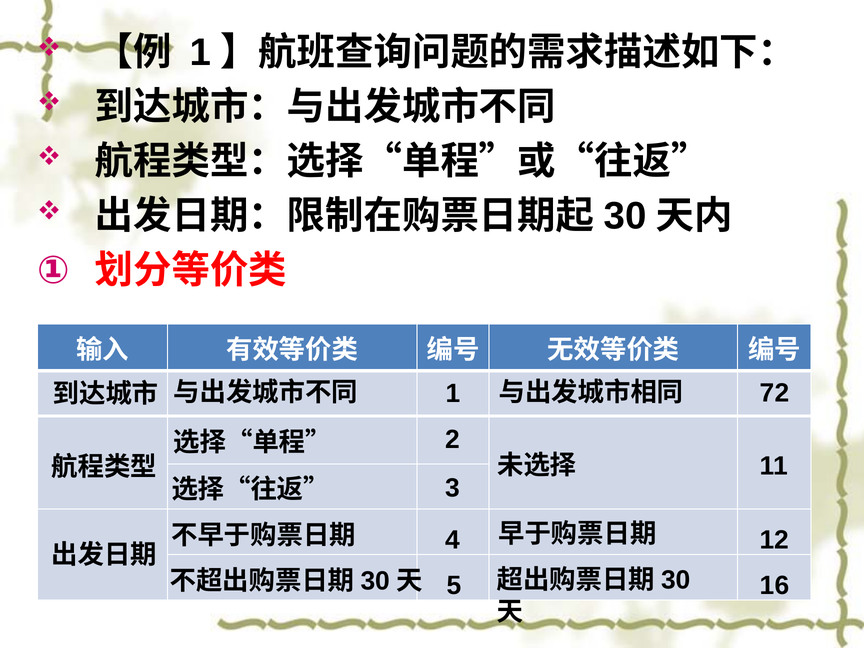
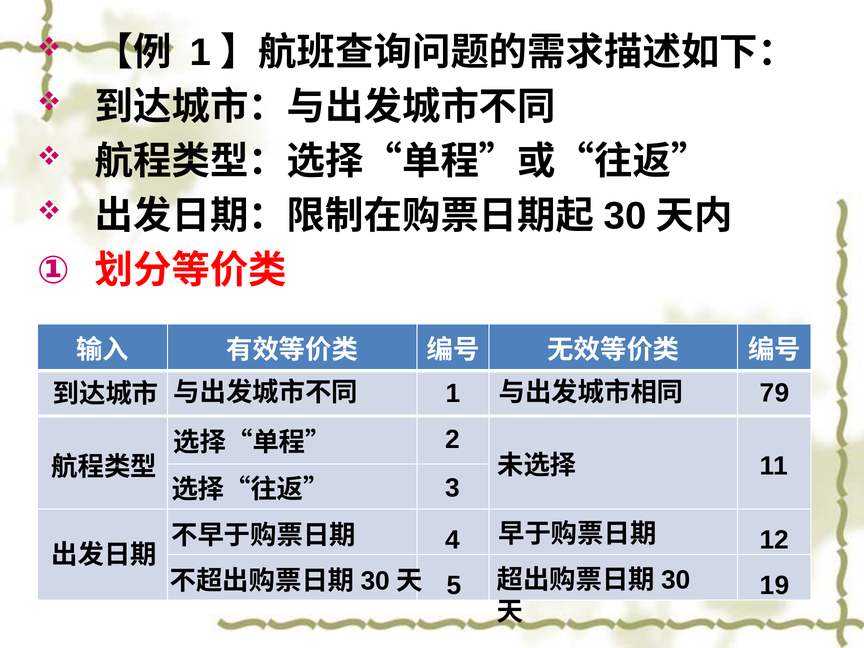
72: 72 -> 79
16: 16 -> 19
